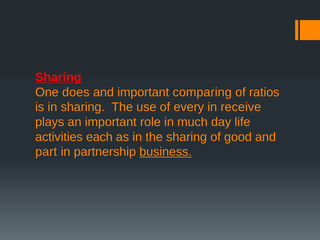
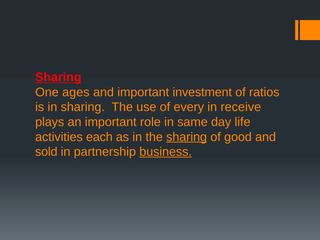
does: does -> ages
comparing: comparing -> investment
much: much -> same
sharing at (187, 137) underline: none -> present
part: part -> sold
